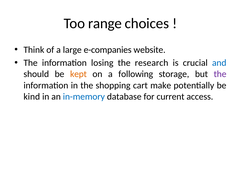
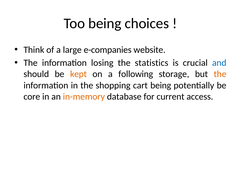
Too range: range -> being
research: research -> statistics
the at (220, 74) colour: purple -> orange
cart make: make -> being
kind: kind -> core
in-memory colour: blue -> orange
